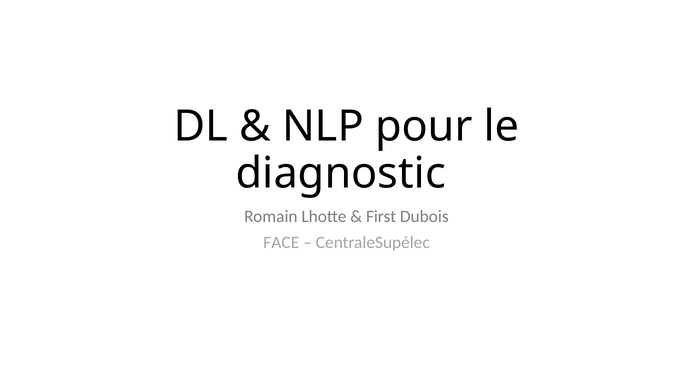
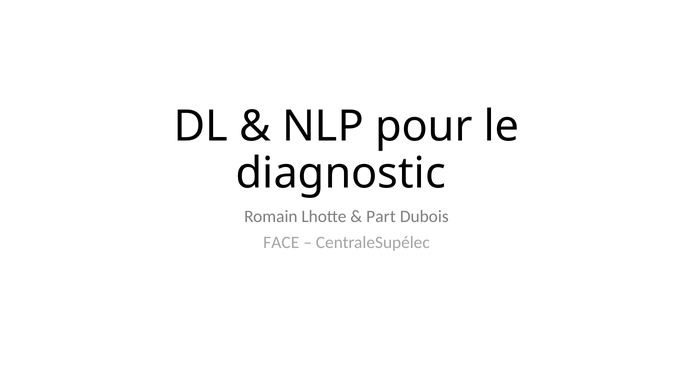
First: First -> Part
